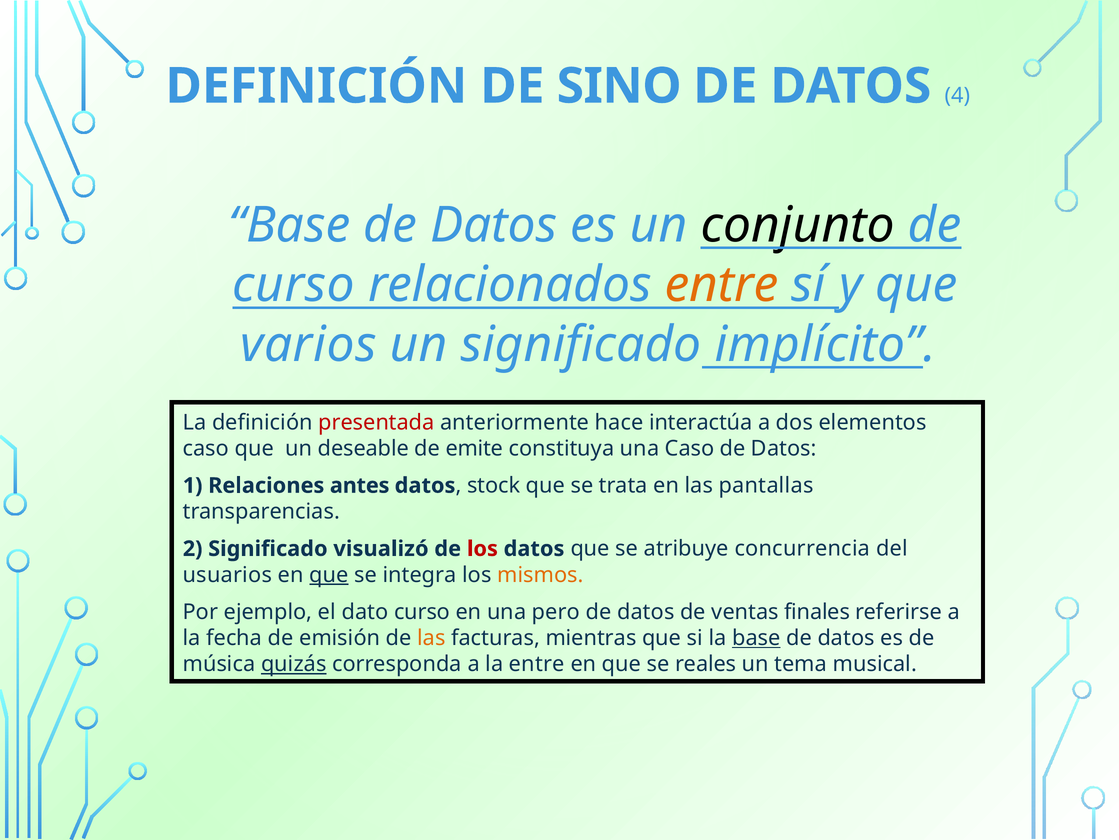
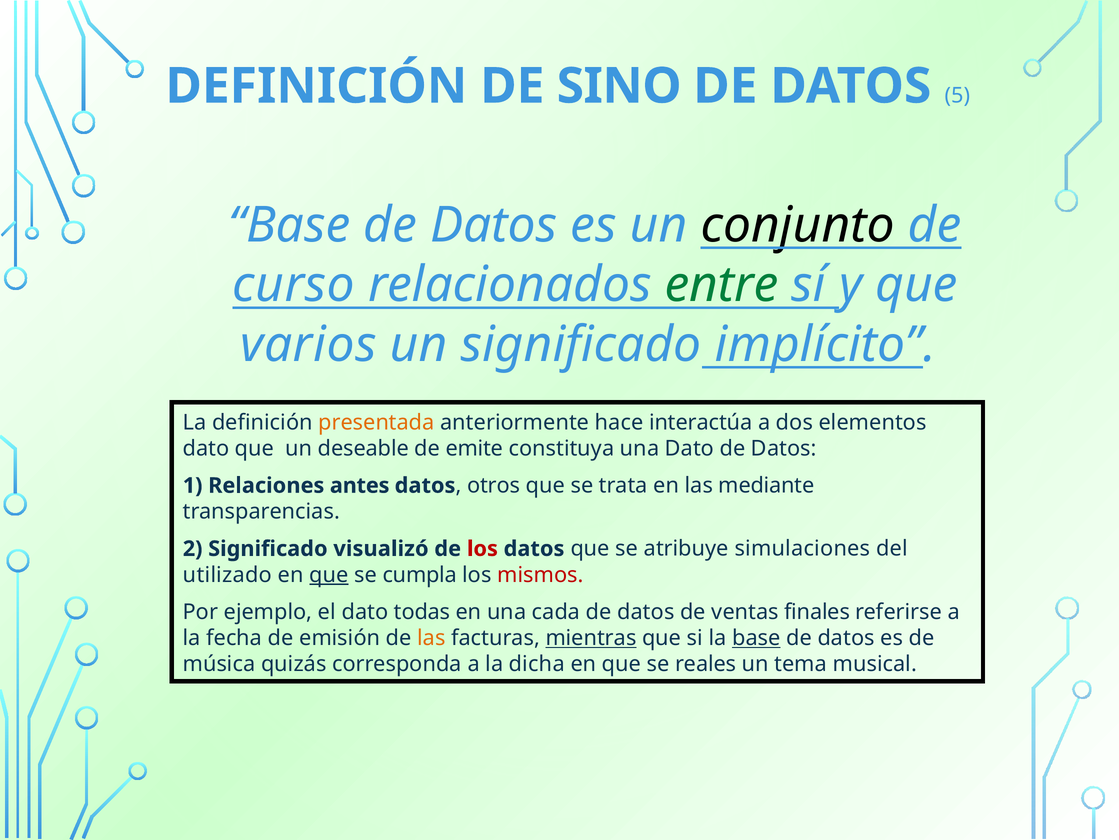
4: 4 -> 5
entre at (722, 285) colour: orange -> green
presentada colour: red -> orange
caso at (206, 448): caso -> dato
una Caso: Caso -> Dato
stock: stock -> otros
pantallas: pantallas -> mediante
concurrencia: concurrencia -> simulaciones
usuarios: usuarios -> utilizado
integra: integra -> cumpla
mismos colour: orange -> red
dato curso: curso -> todas
pero: pero -> cada
mientras underline: none -> present
quizás underline: present -> none
la entre: entre -> dicha
